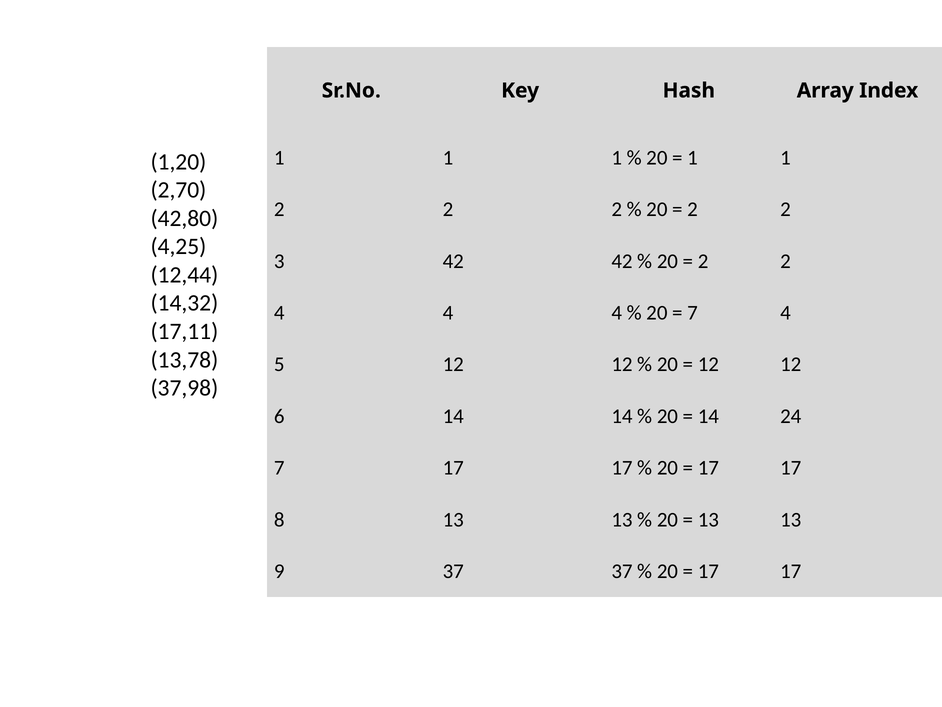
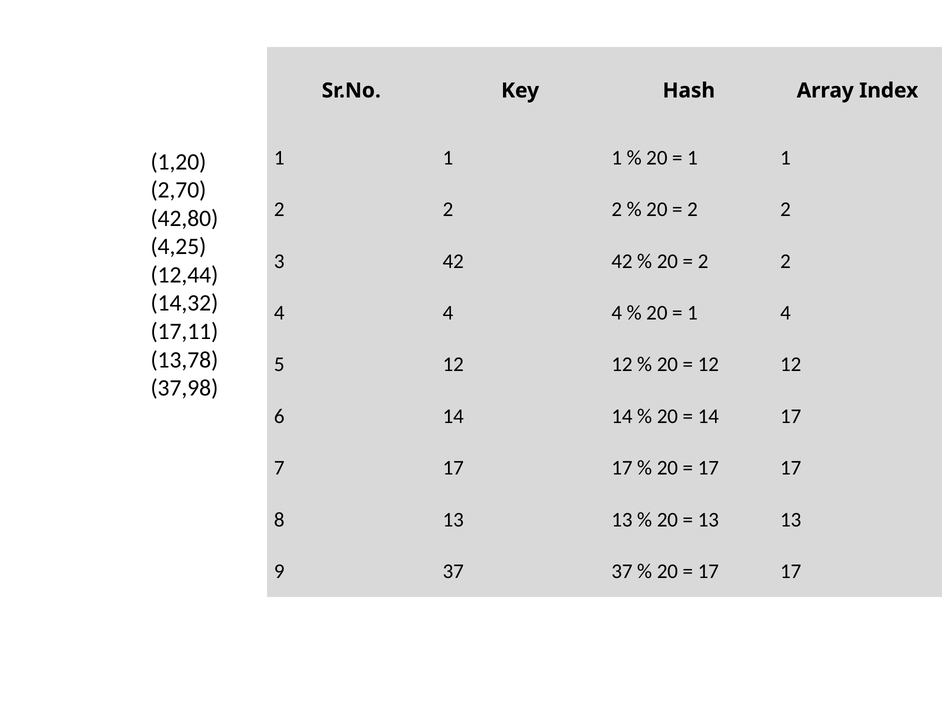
7 at (692, 313): 7 -> 1
14 24: 24 -> 17
